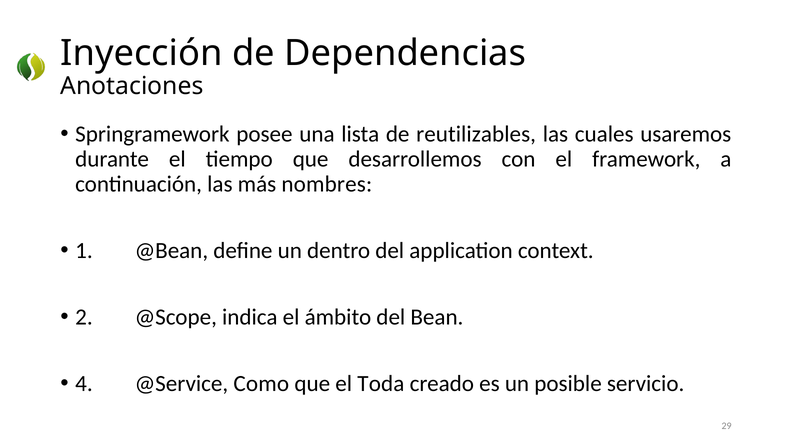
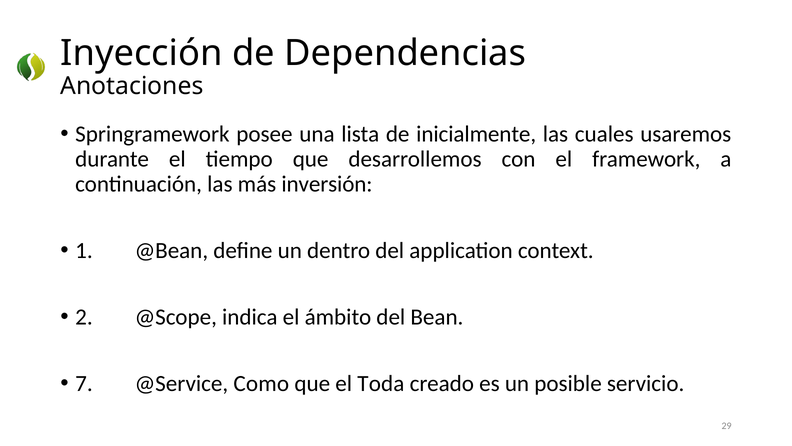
reutilizables: reutilizables -> inicialmente
nombres: nombres -> inversión
4: 4 -> 7
